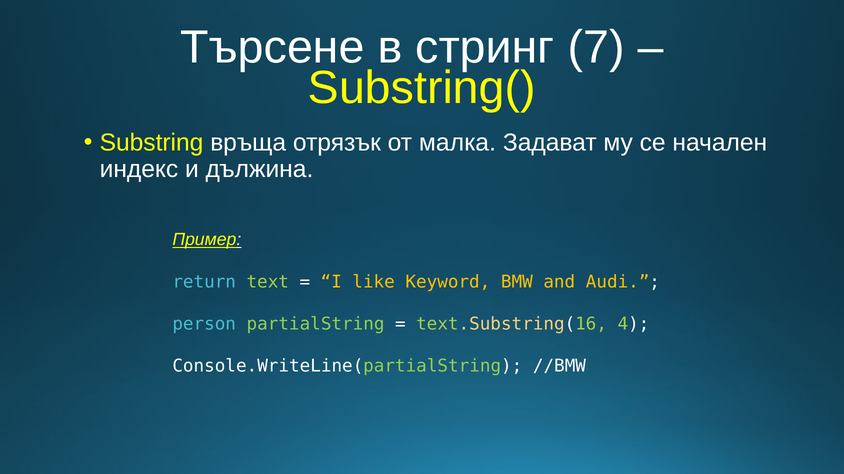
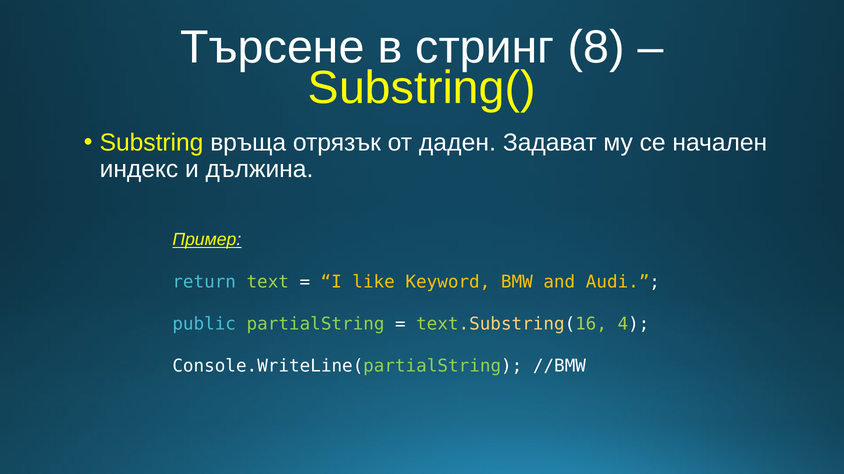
7: 7 -> 8
малка: малка -> даден
person: person -> public
